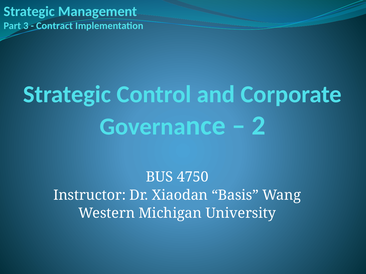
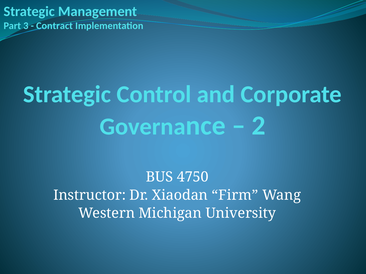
Basis: Basis -> Firm
